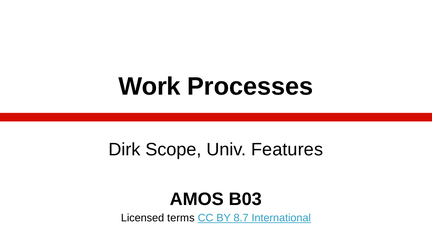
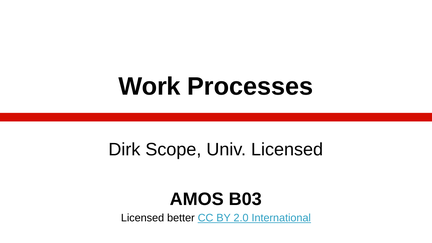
Univ Features: Features -> Licensed
terms: terms -> better
8.7: 8.7 -> 2.0
